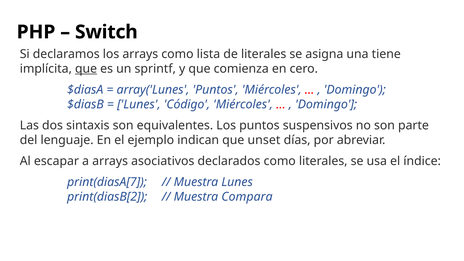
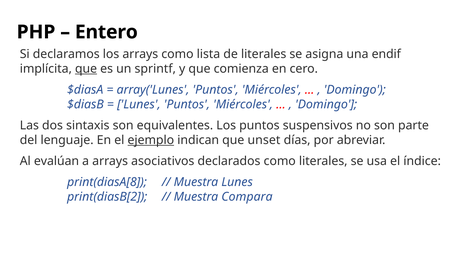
Switch: Switch -> Entero
tiene: tiene -> endif
Lunes Código: Código -> Puntos
ejemplo underline: none -> present
escapar: escapar -> evalúan
print(diasA[7: print(diasA[7 -> print(diasA[8
